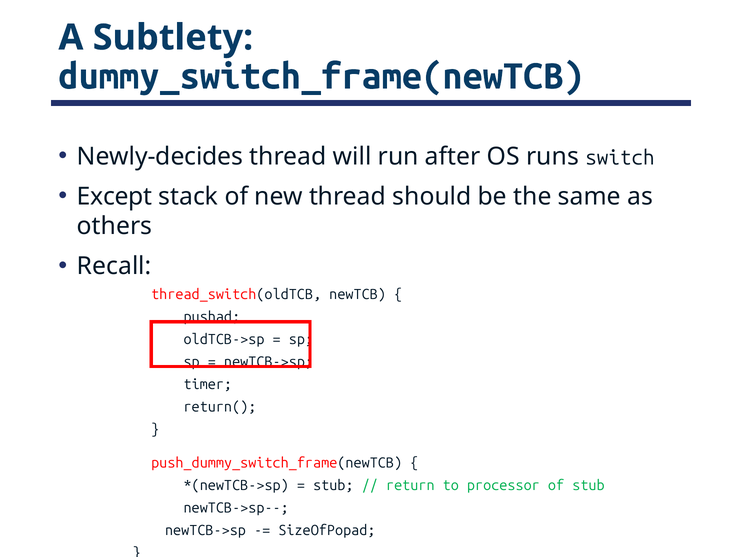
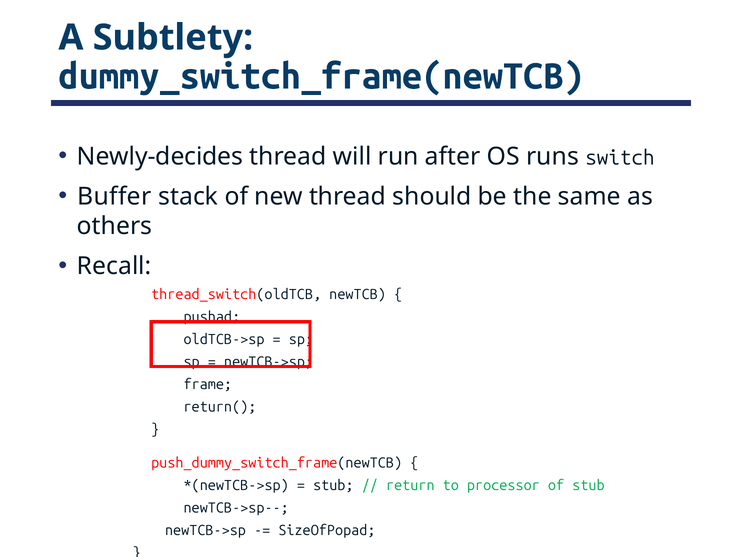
Except: Except -> Buffer
timer: timer -> frame
